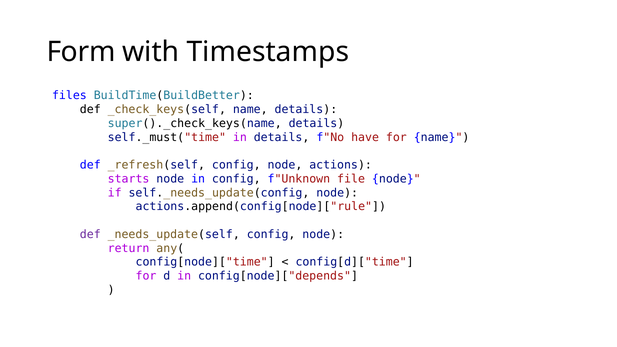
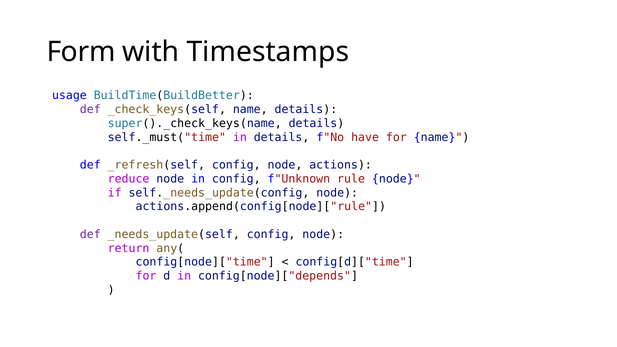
files: files -> usage
def at (90, 109) colour: black -> purple
starts: starts -> reduce
file: file -> rule
